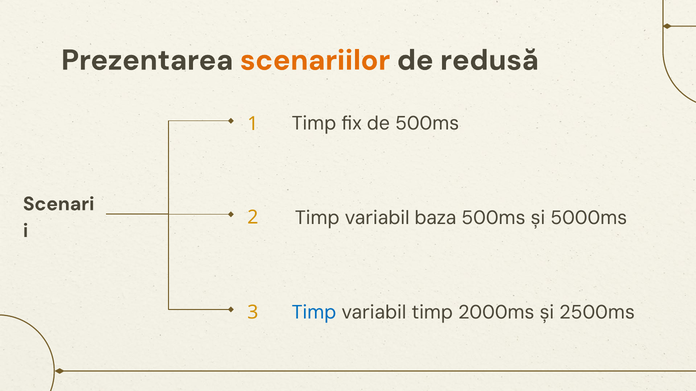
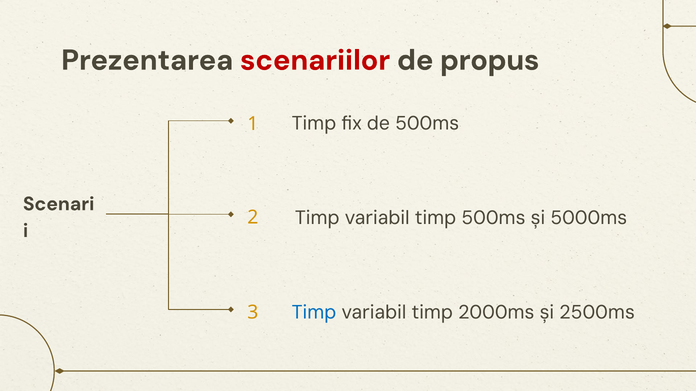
scenariilor colour: orange -> red
redusă: redusă -> propus
baza at (436, 218): baza -> timp
